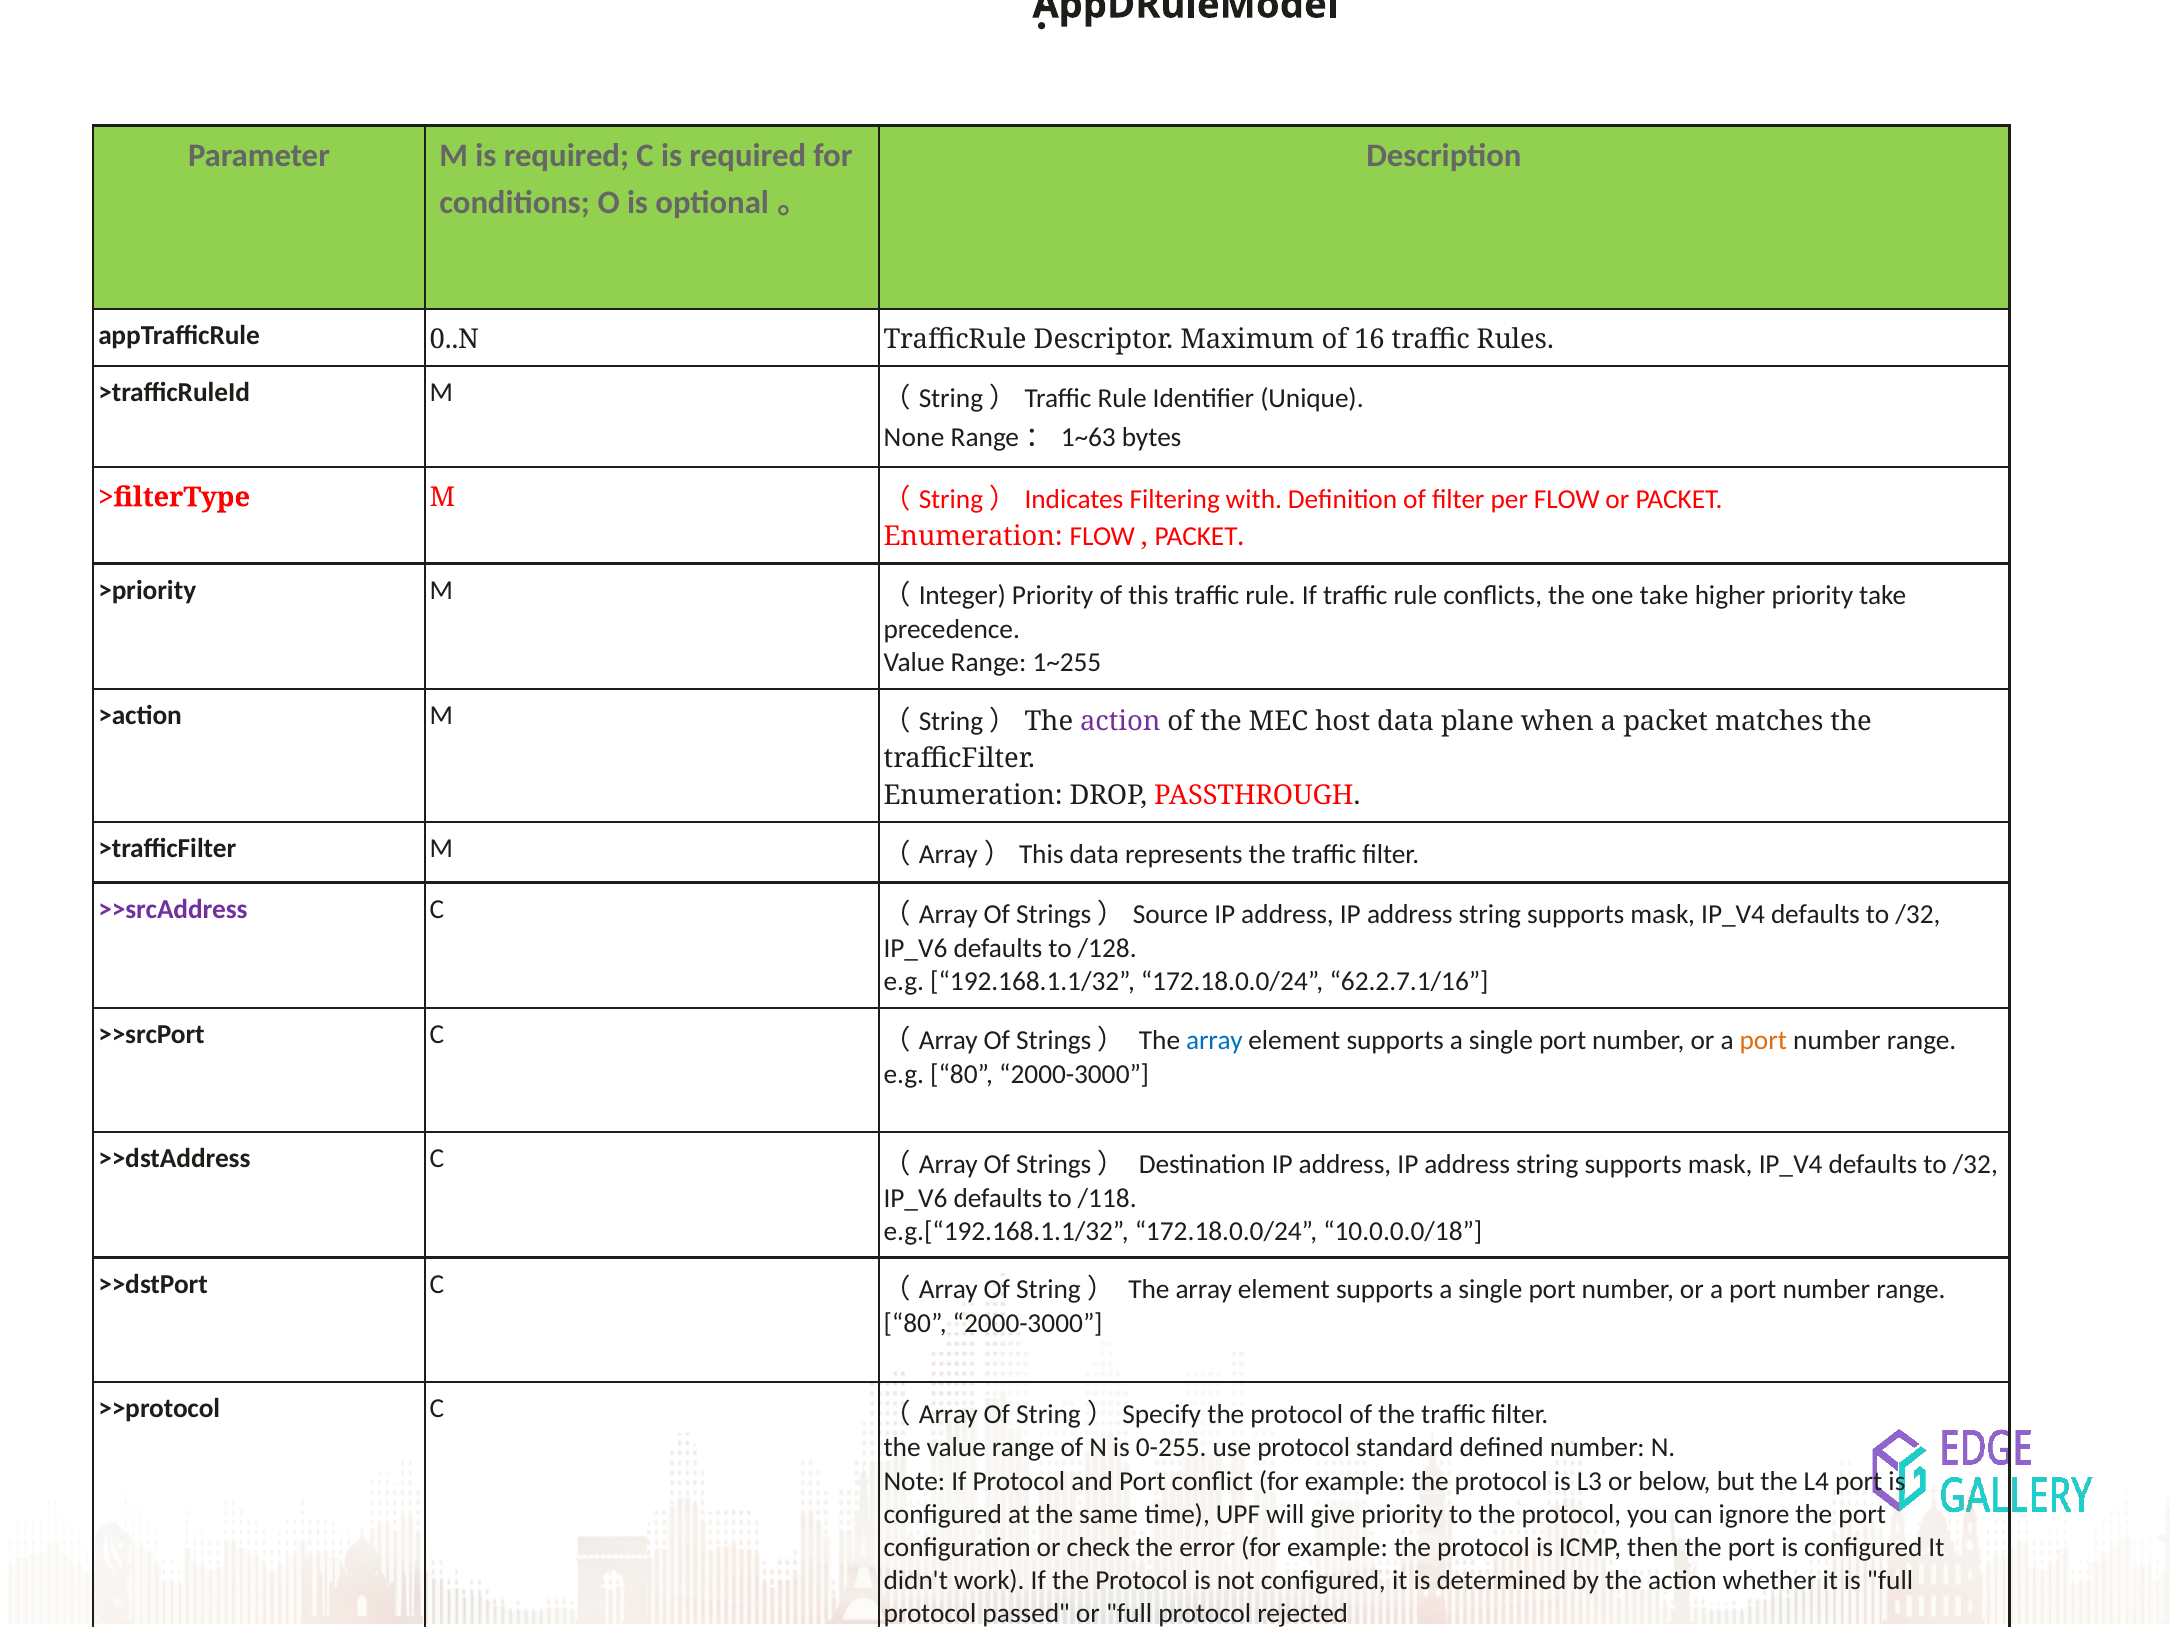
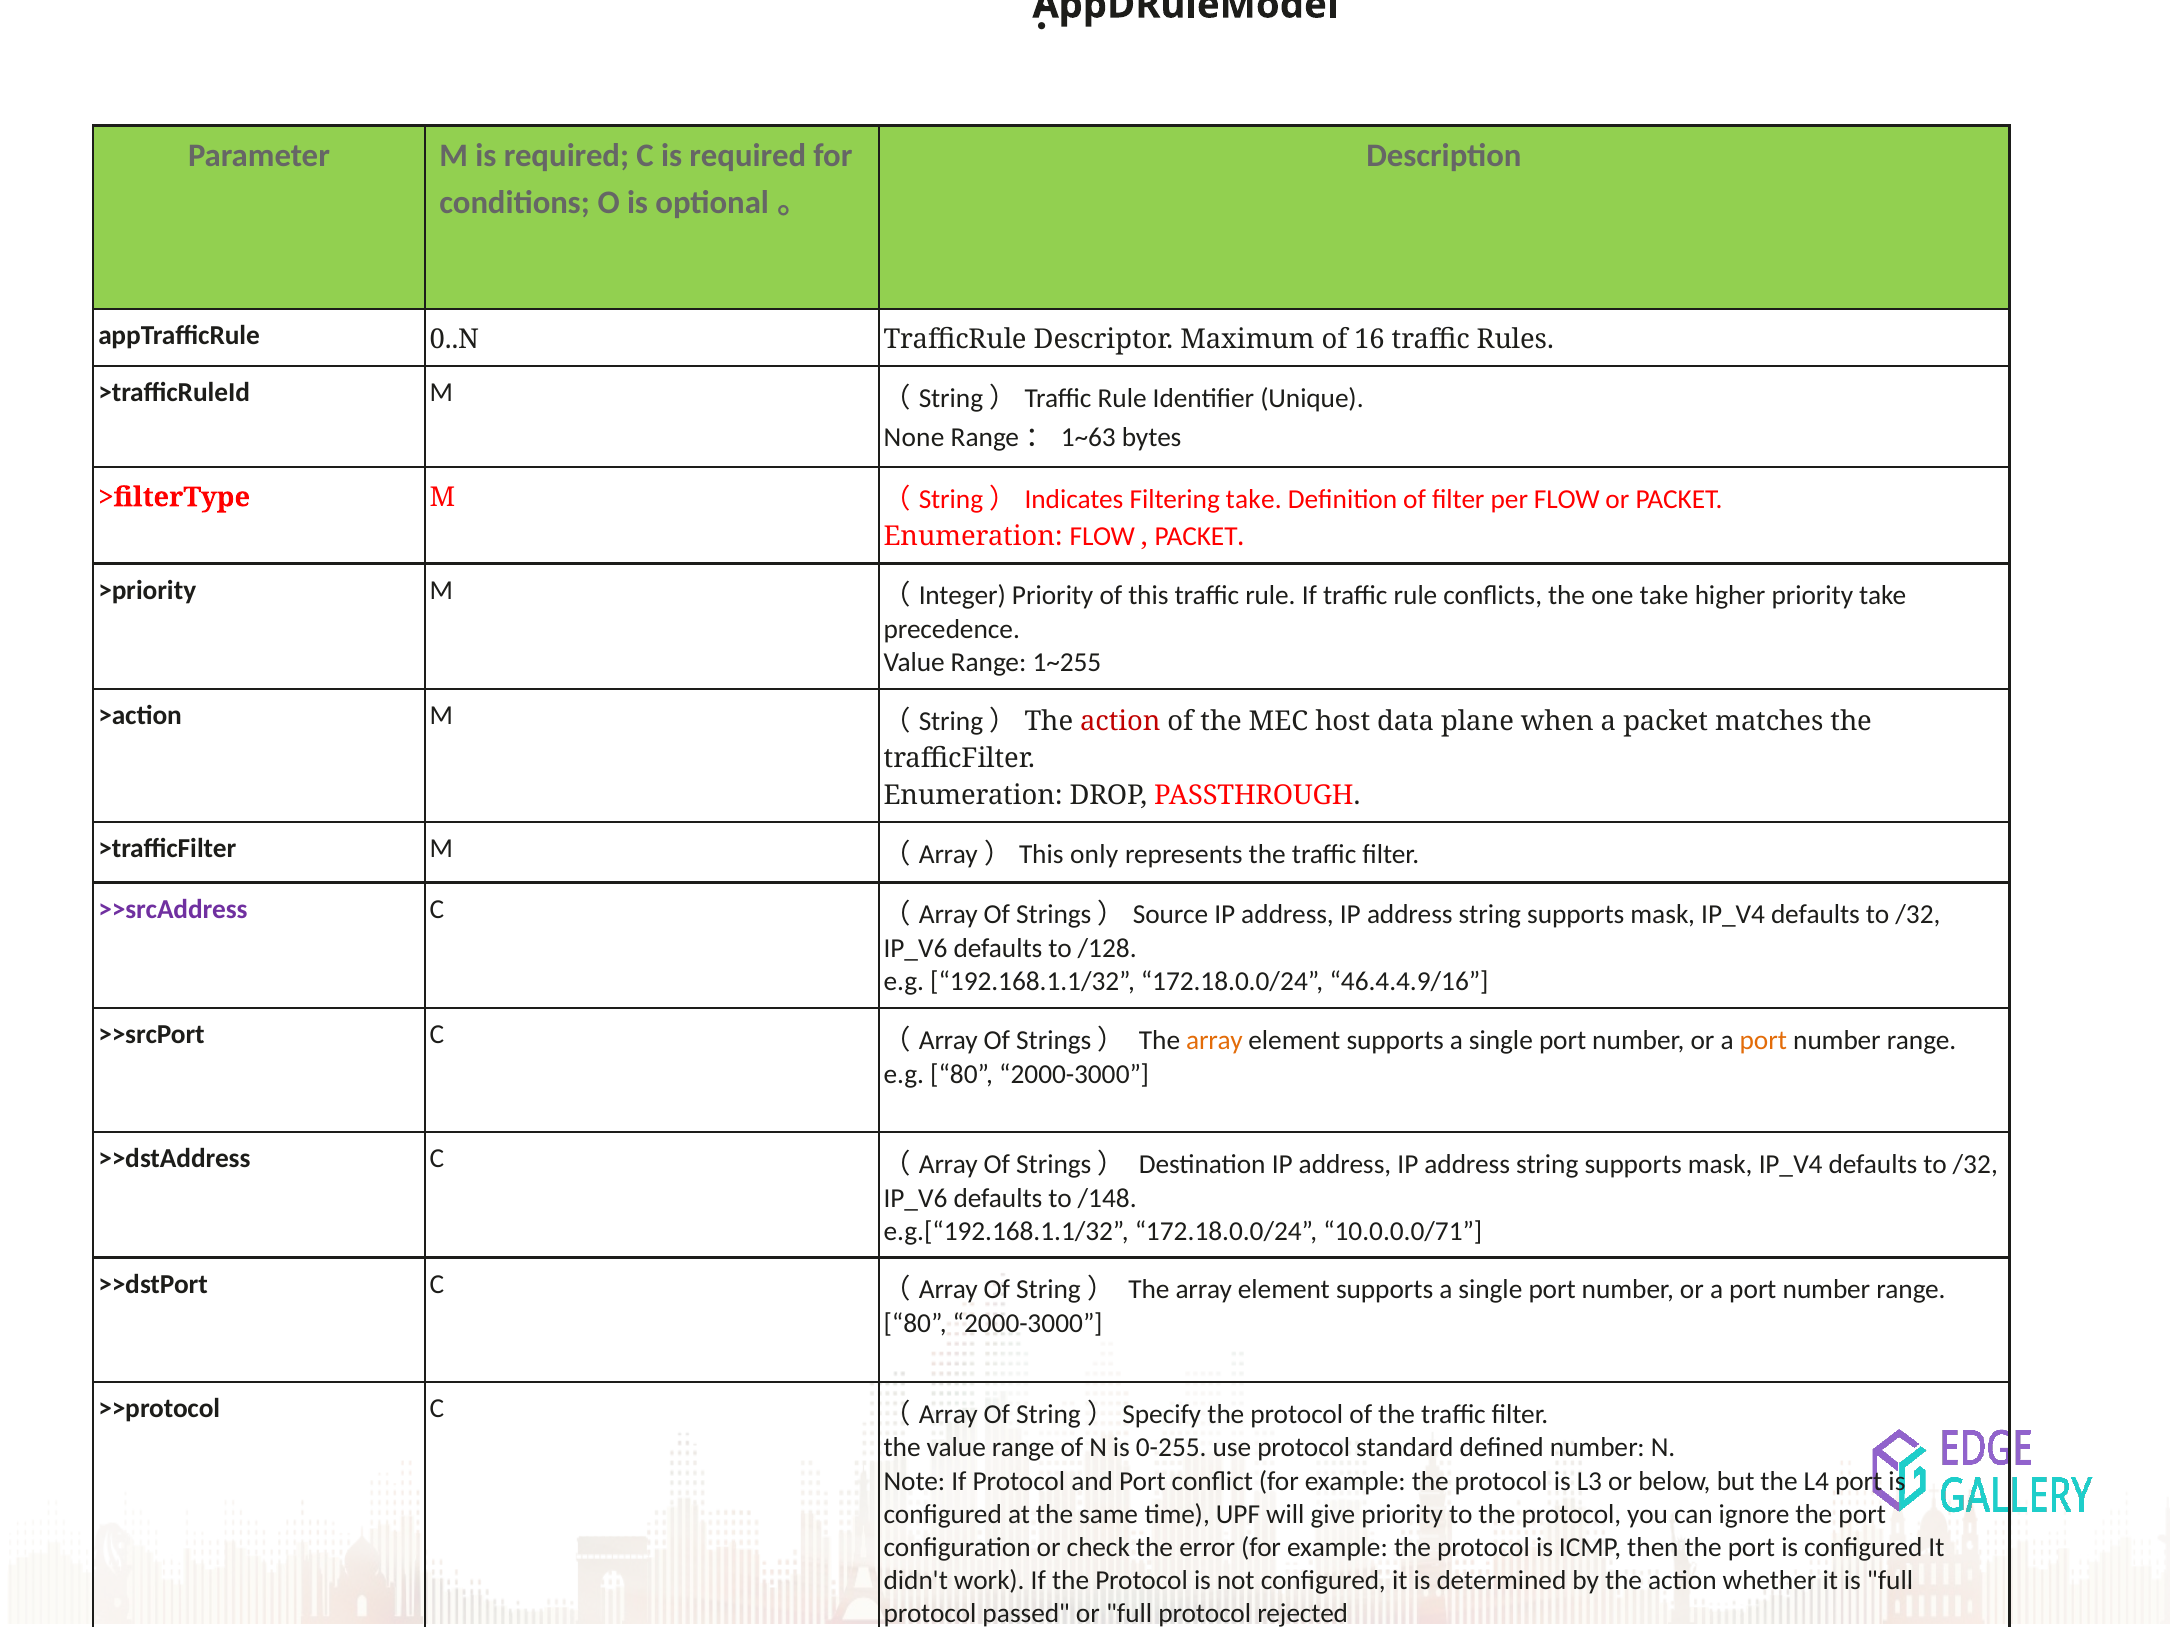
Filtering with: with -> take
action at (1120, 721) colour: purple -> red
This data: data -> only
62.2.7.1/16: 62.2.7.1/16 -> 46.4.4.9/16
array at (1214, 1041) colour: blue -> orange
/118: /118 -> /148
10.0.0.0/18: 10.0.0.0/18 -> 10.0.0.0/71
